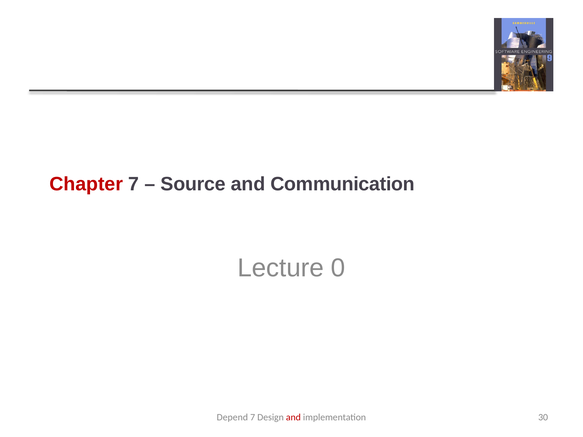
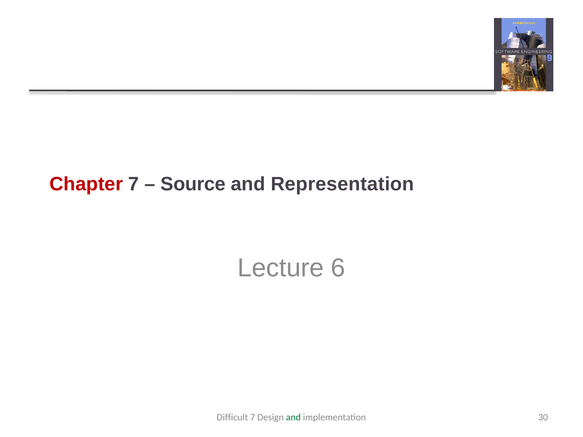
Communication: Communication -> Representation
0: 0 -> 6
Depend: Depend -> Difficult
and at (293, 417) colour: red -> green
